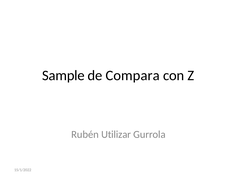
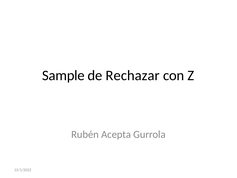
Compara: Compara -> Rechazar
Utilizar: Utilizar -> Acepta
